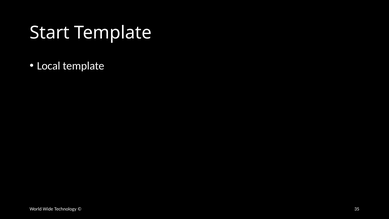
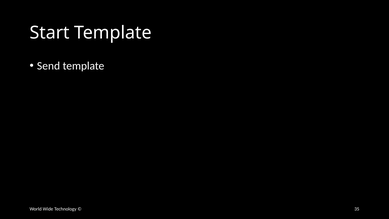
Local: Local -> Send
